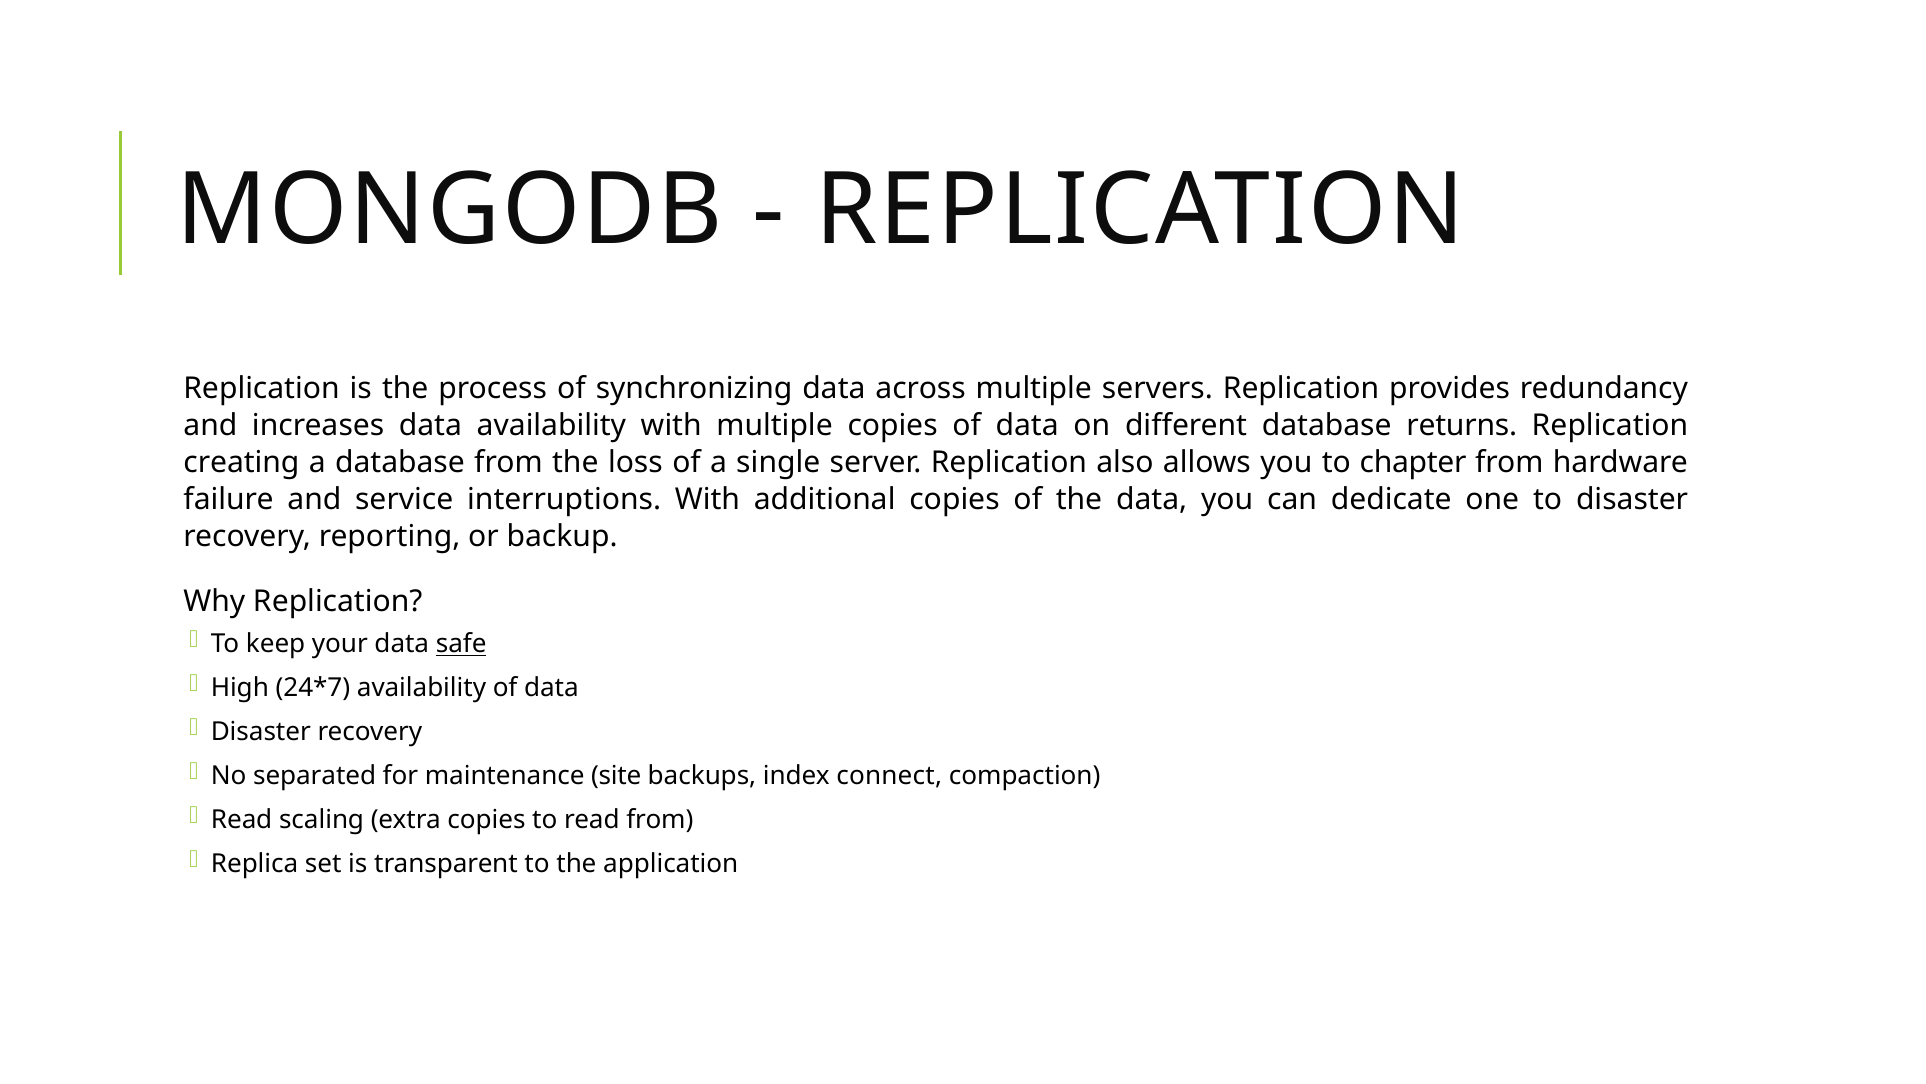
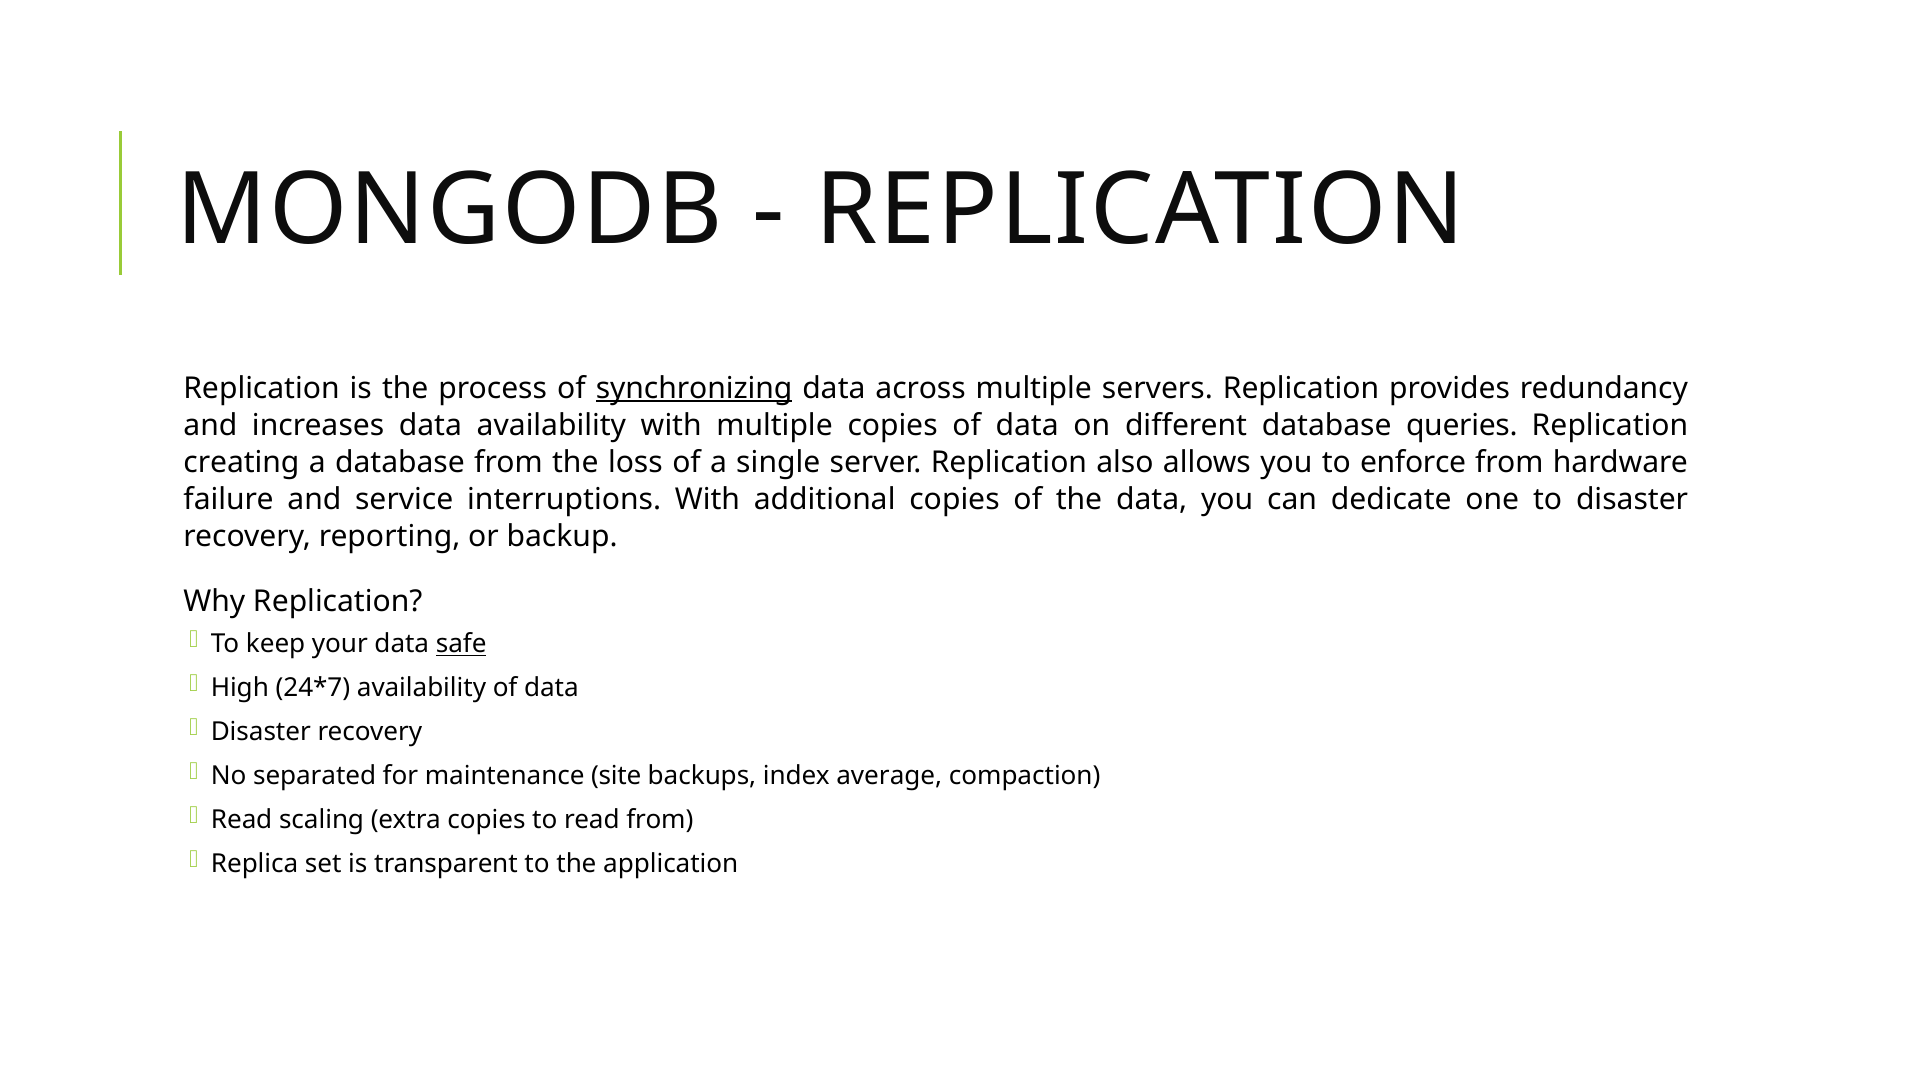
synchronizing underline: none -> present
returns: returns -> queries
chapter: chapter -> enforce
connect: connect -> average
